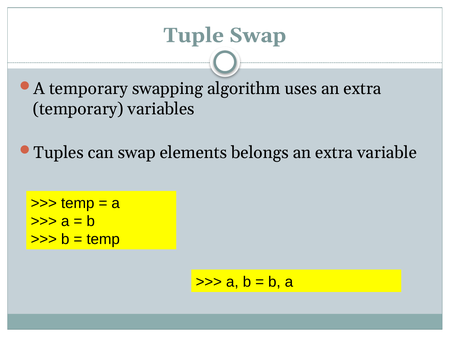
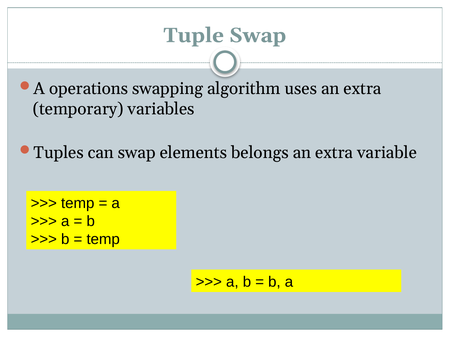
A temporary: temporary -> operations
